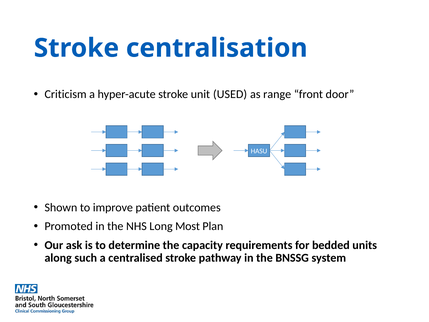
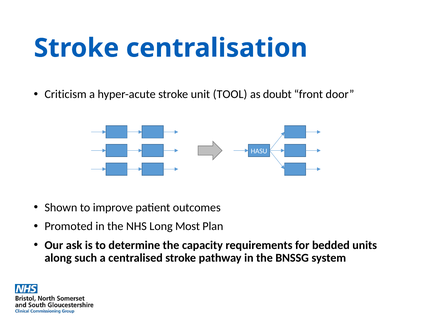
USED: USED -> TOOL
range: range -> doubt
